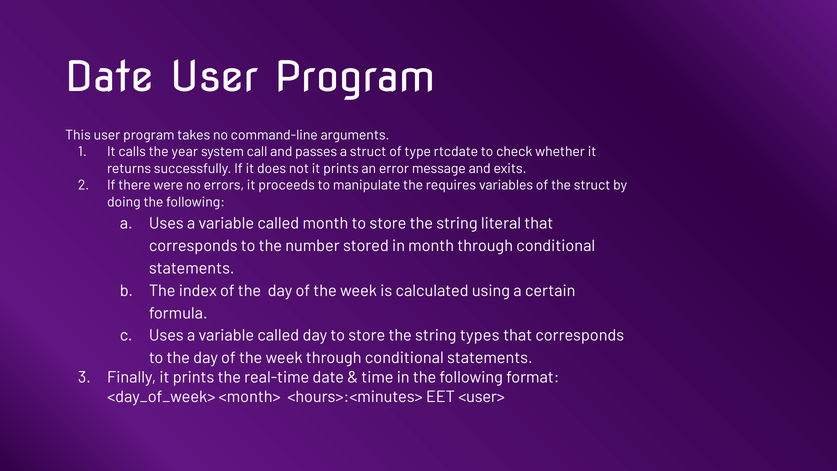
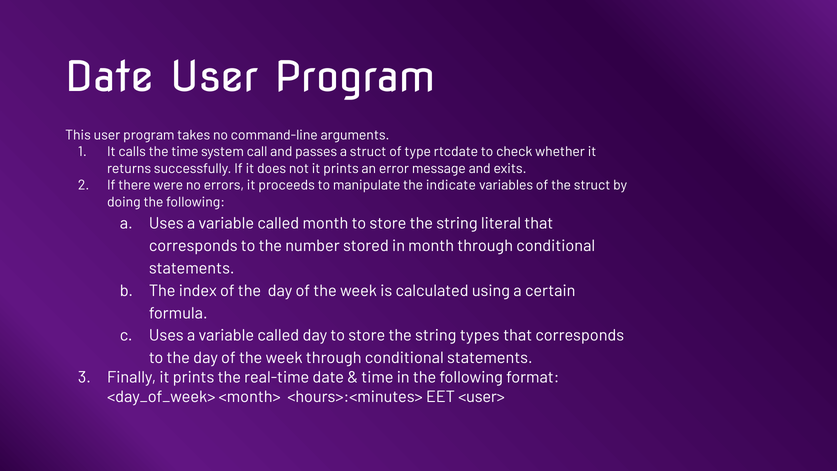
the year: year -> time
requires: requires -> indicate
